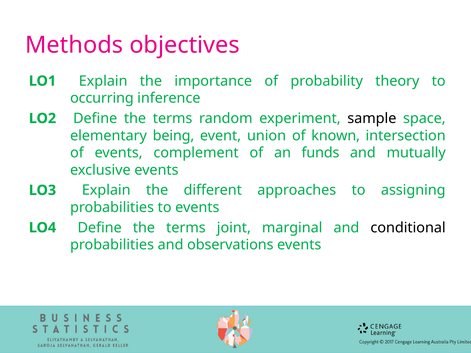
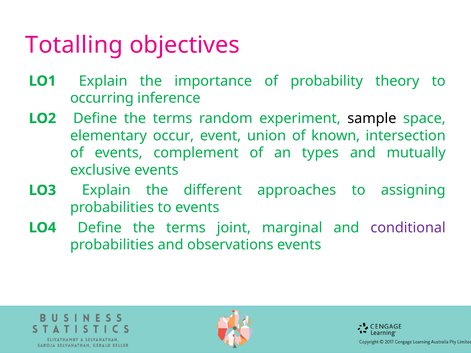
Methods: Methods -> Totalling
being: being -> occur
funds: funds -> types
conditional colour: black -> purple
